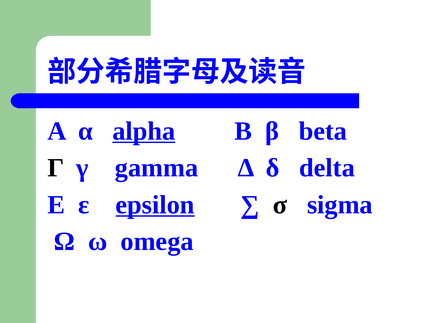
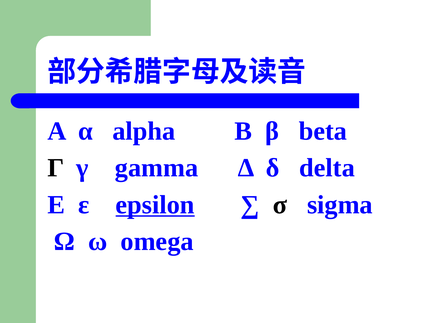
alpha underline: present -> none
